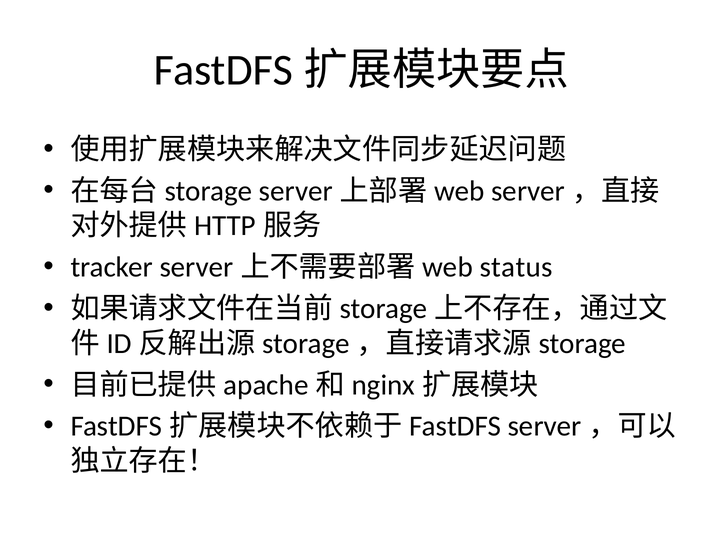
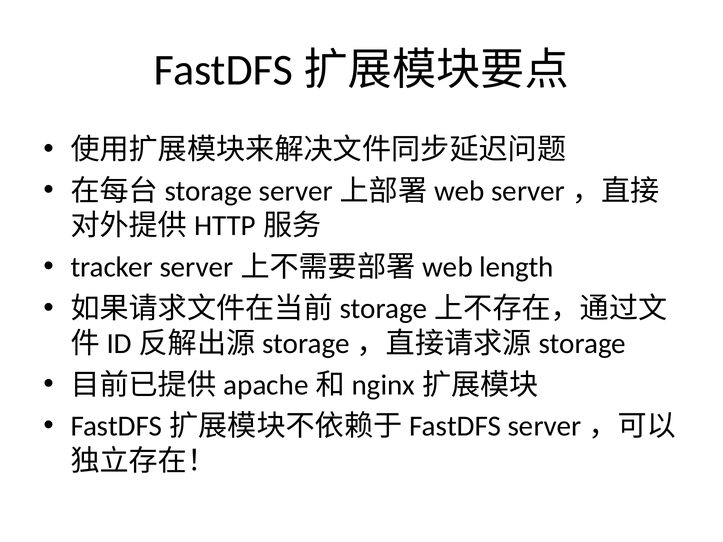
status: status -> length
